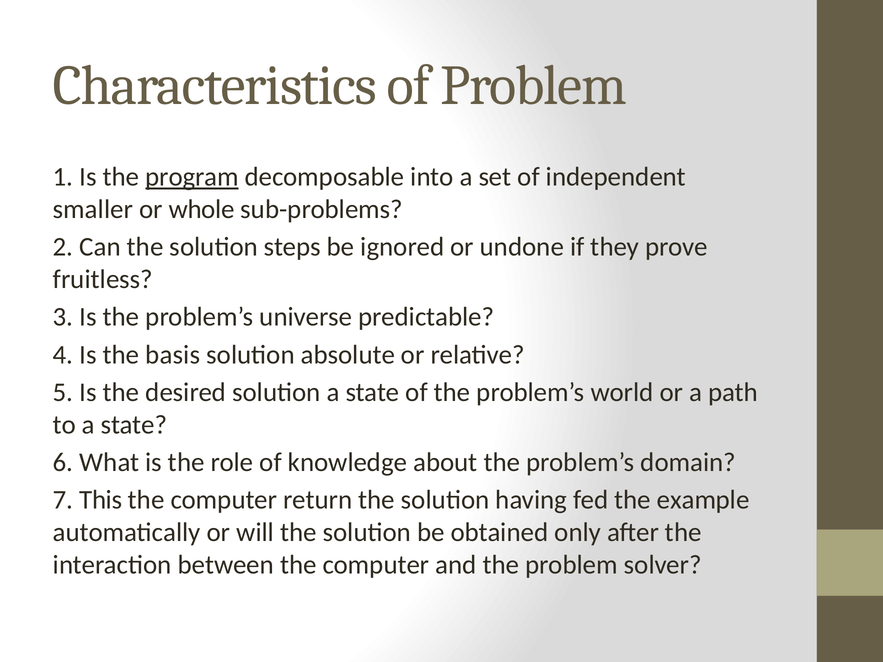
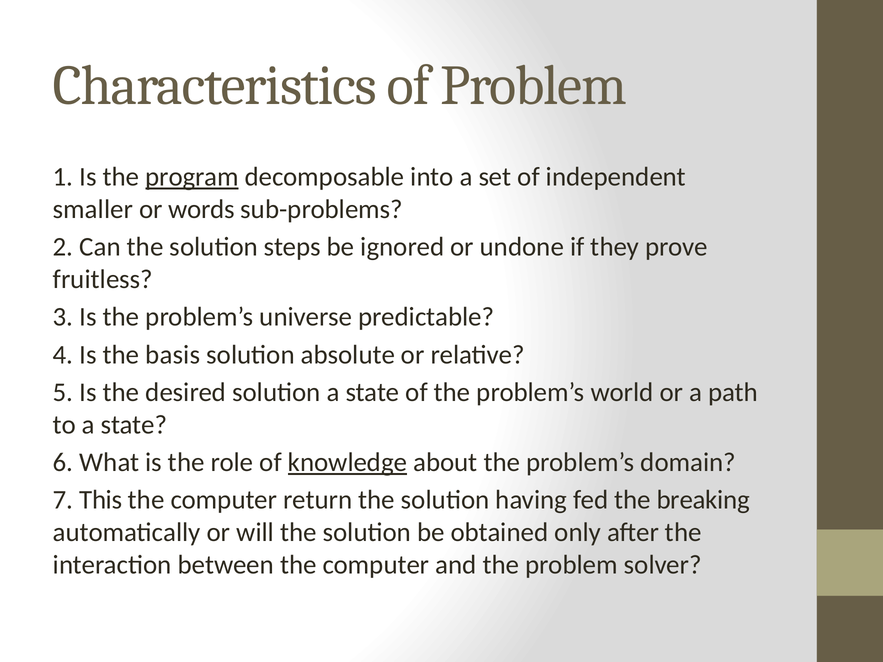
whole: whole -> words
knowledge underline: none -> present
example: example -> breaking
